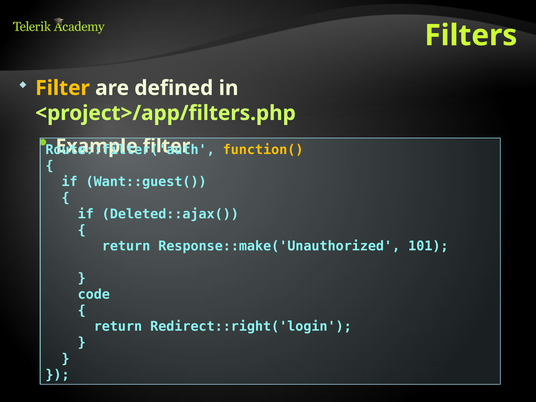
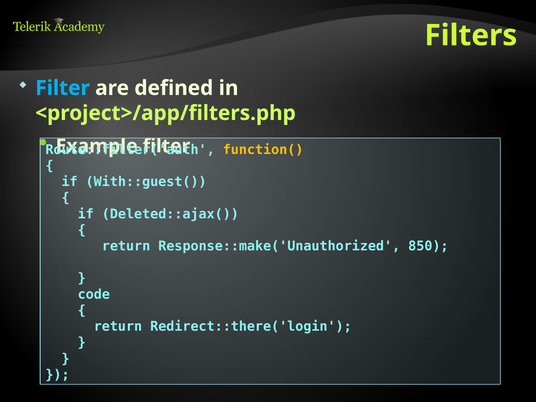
Filter at (63, 88) colour: yellow -> light blue
Want::guest(: Want::guest( -> With::guest(
101: 101 -> 850
Redirect::right('login: Redirect::right('login -> Redirect::there('login
